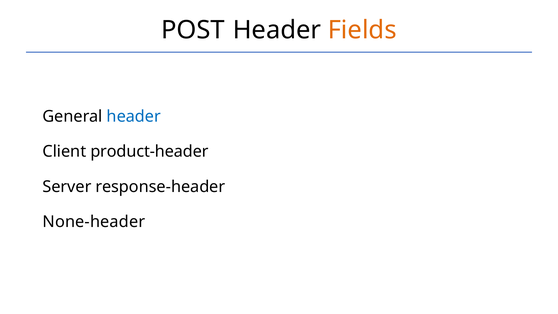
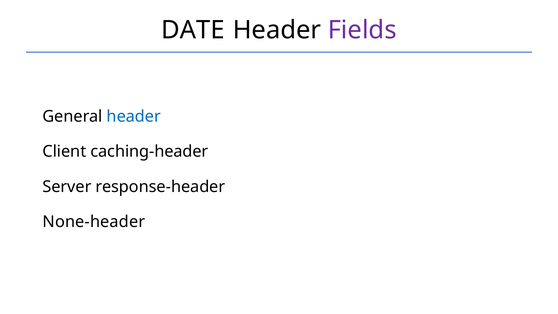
POST: POST -> DATE
Fields colour: orange -> purple
product-header: product-header -> caching-header
